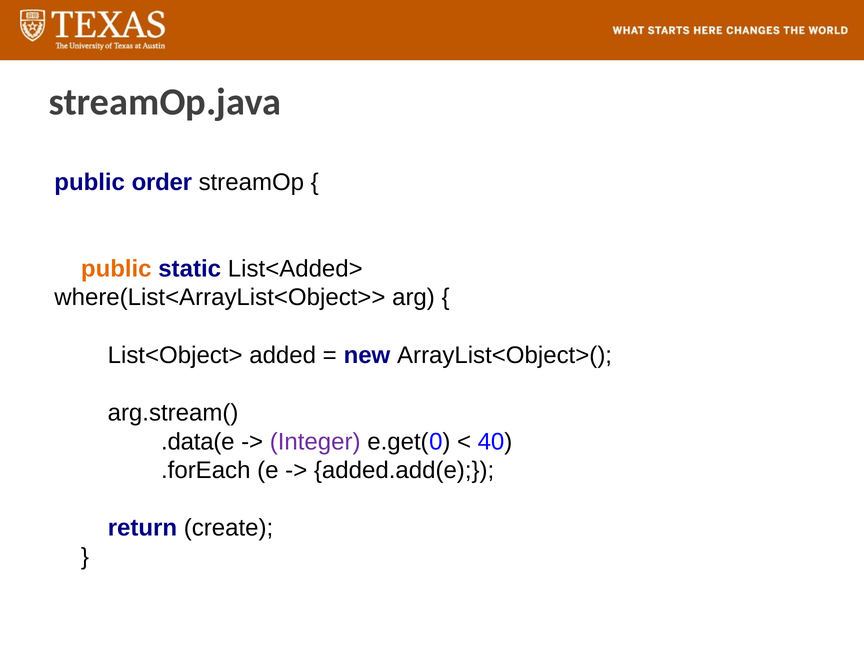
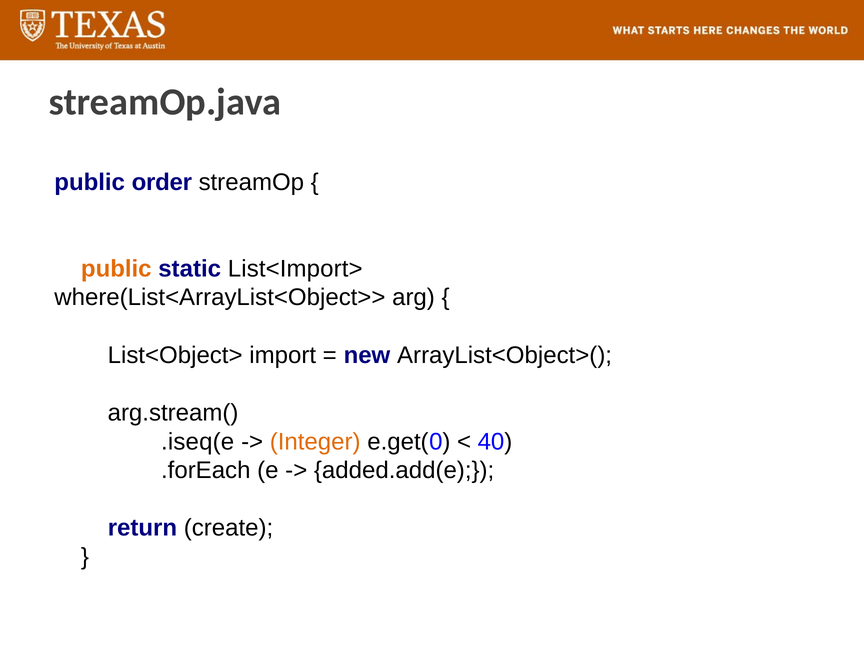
List<Added>: List<Added> -> List<Import>
added: added -> import
.data(e: .data(e -> .iseq(e
Integer colour: purple -> orange
